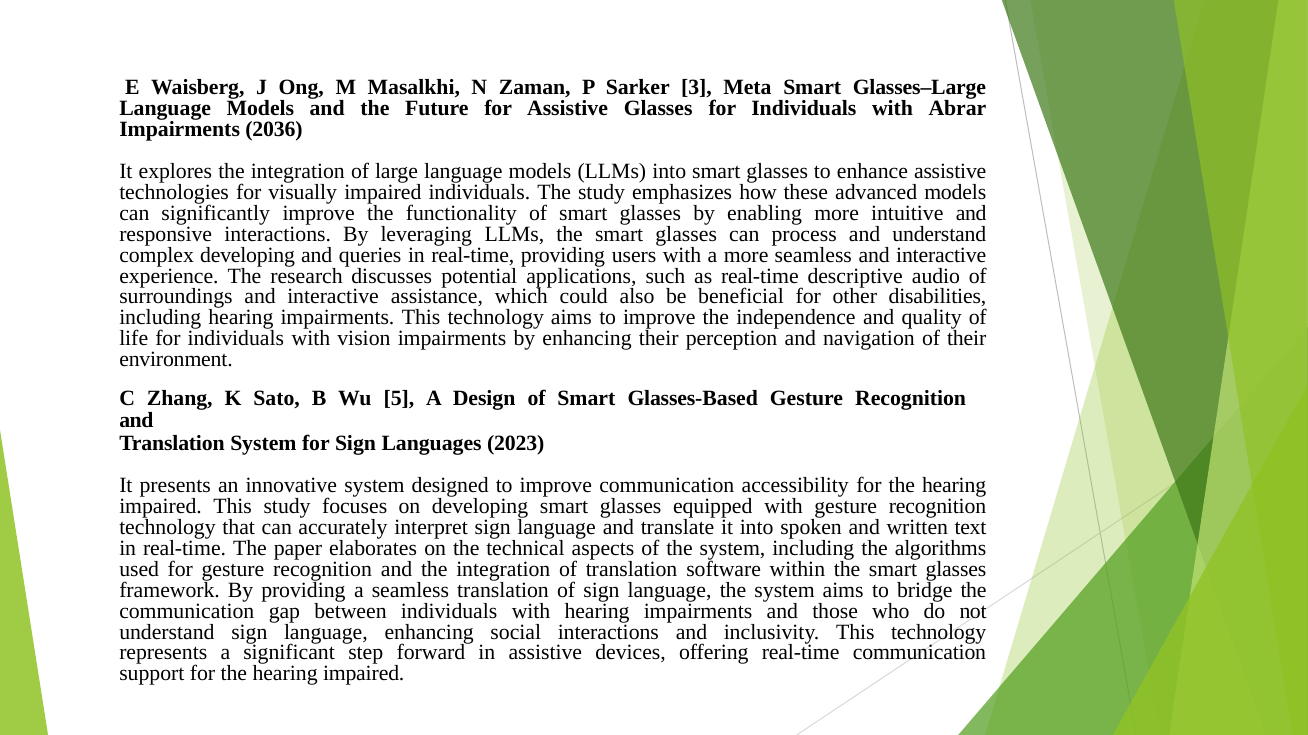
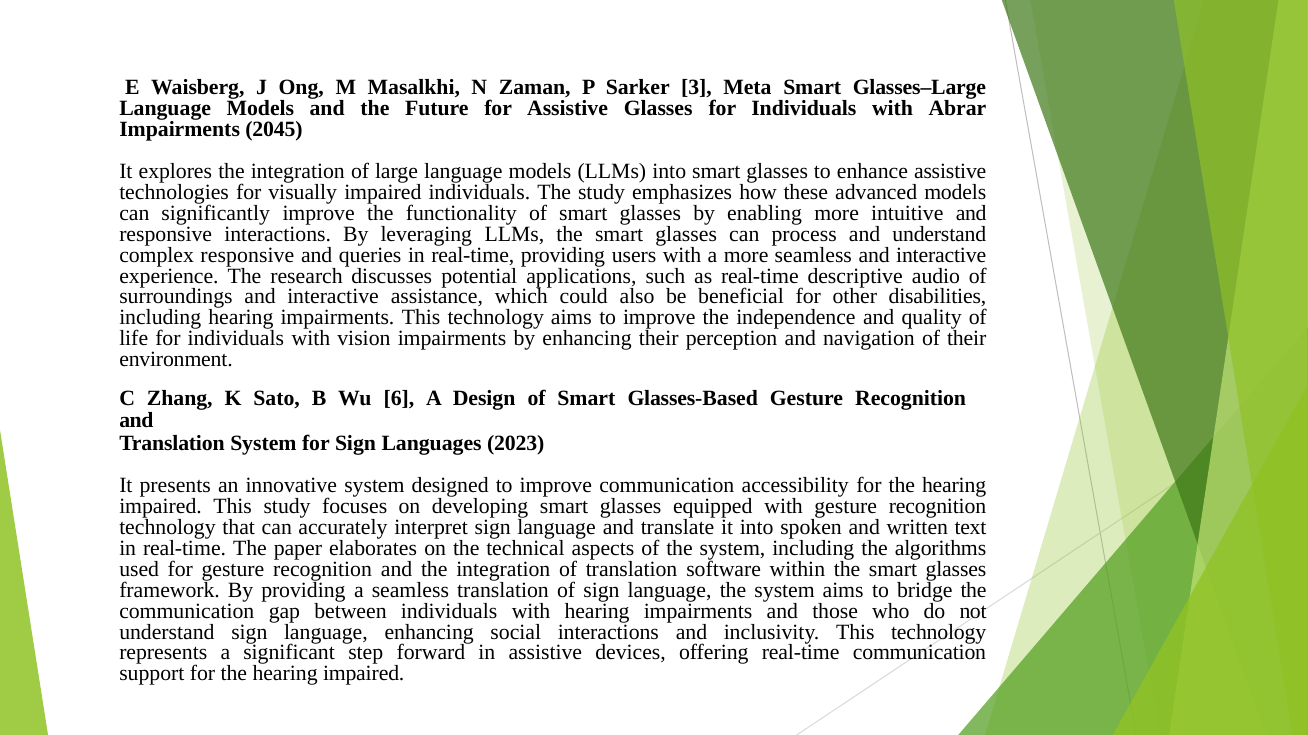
2036: 2036 -> 2045
complex developing: developing -> responsive
5: 5 -> 6
